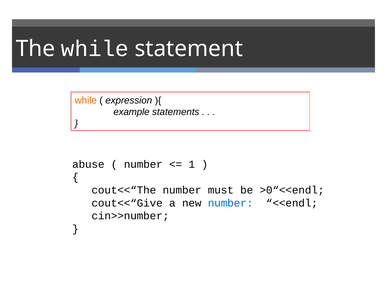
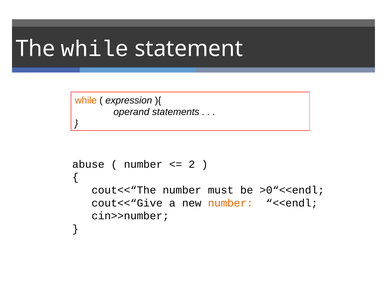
example: example -> operand
1: 1 -> 2
number at (231, 203) colour: blue -> orange
